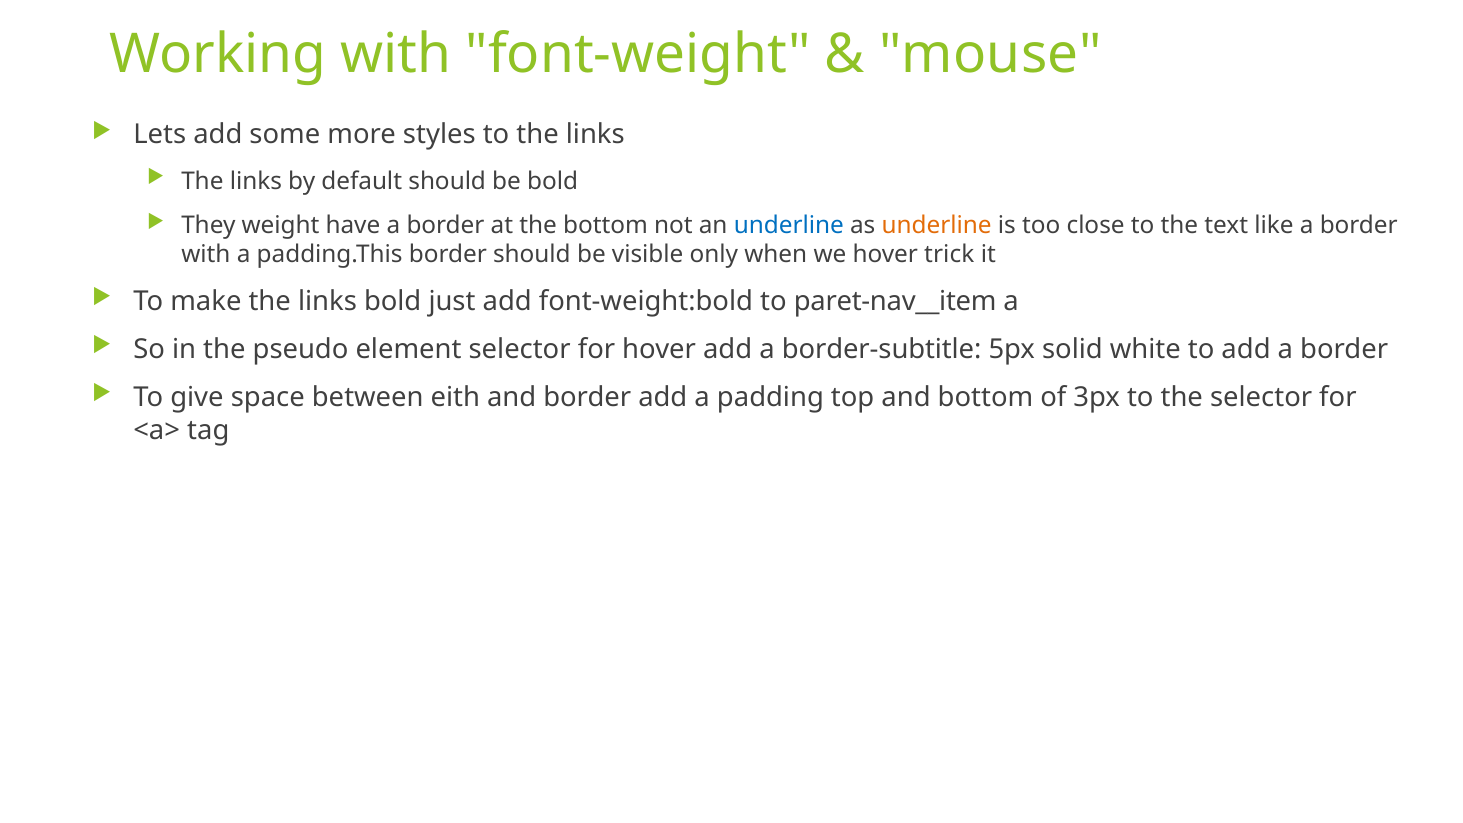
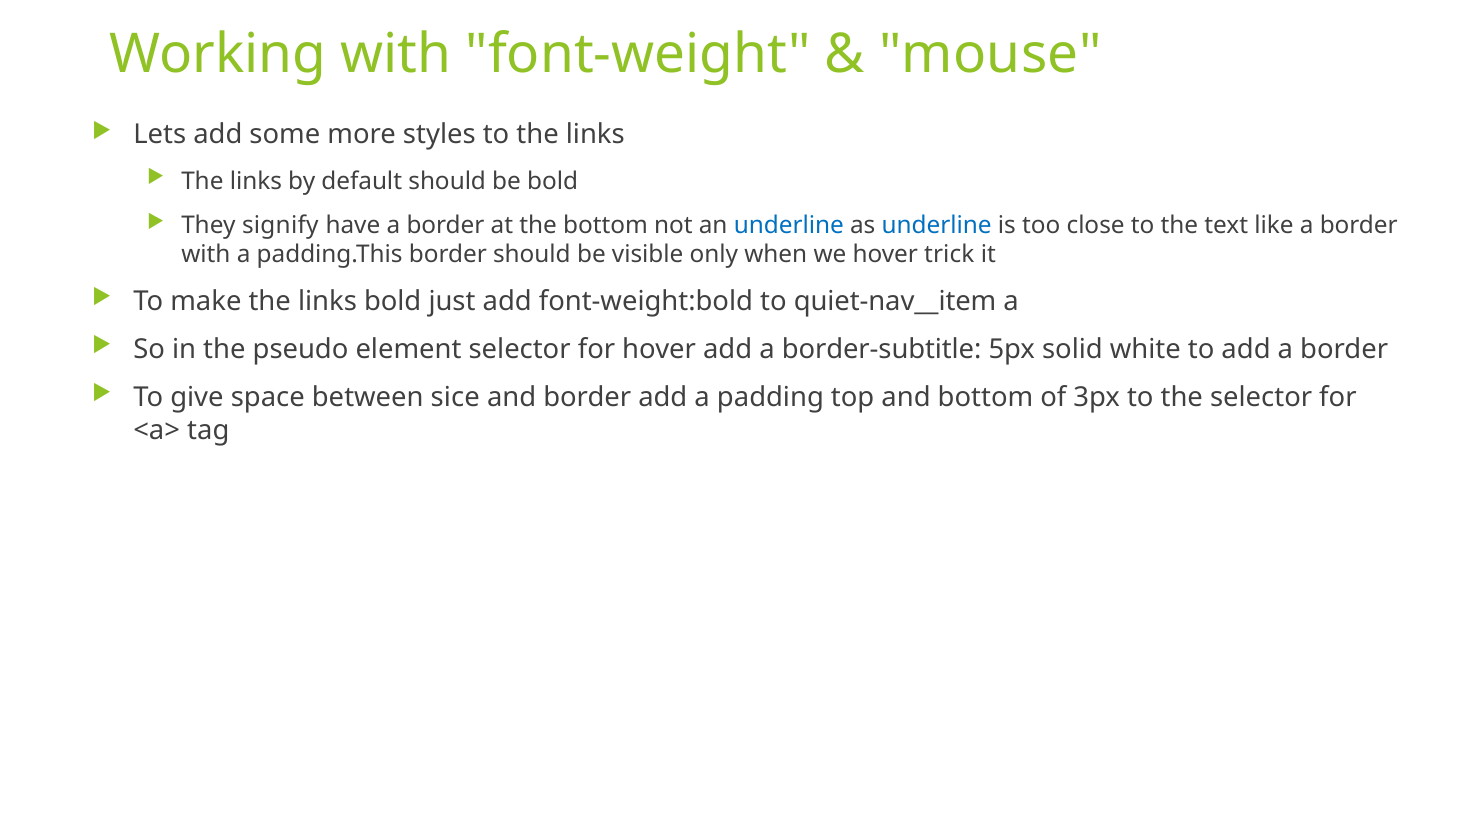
weight: weight -> signify
underline at (937, 225) colour: orange -> blue
paret-nav__item: paret-nav__item -> quiet-nav__item
eith: eith -> sice
